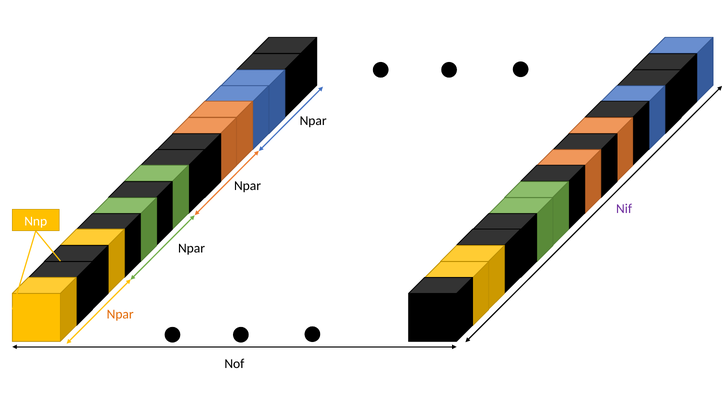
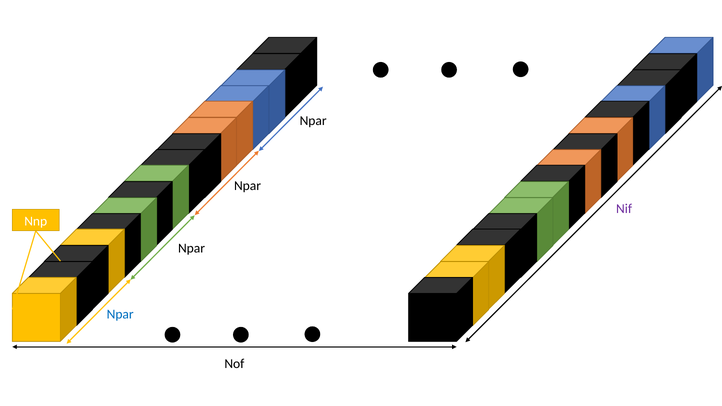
Npar at (120, 314) colour: orange -> blue
